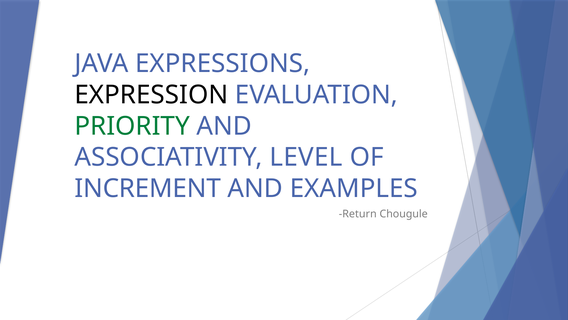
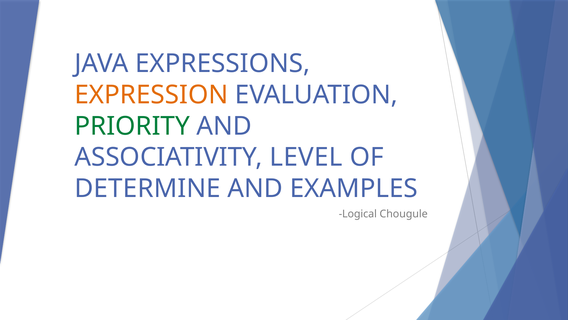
EXPRESSION colour: black -> orange
INCREMENT: INCREMENT -> DETERMINE
Return: Return -> Logical
